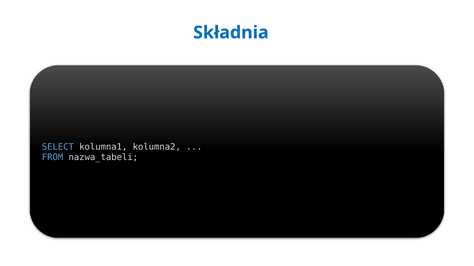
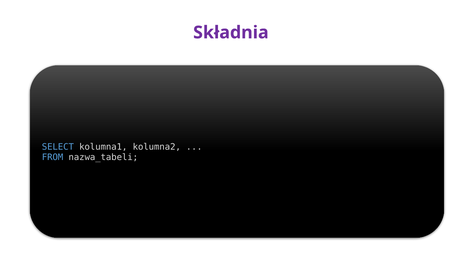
Składnia colour: blue -> purple
